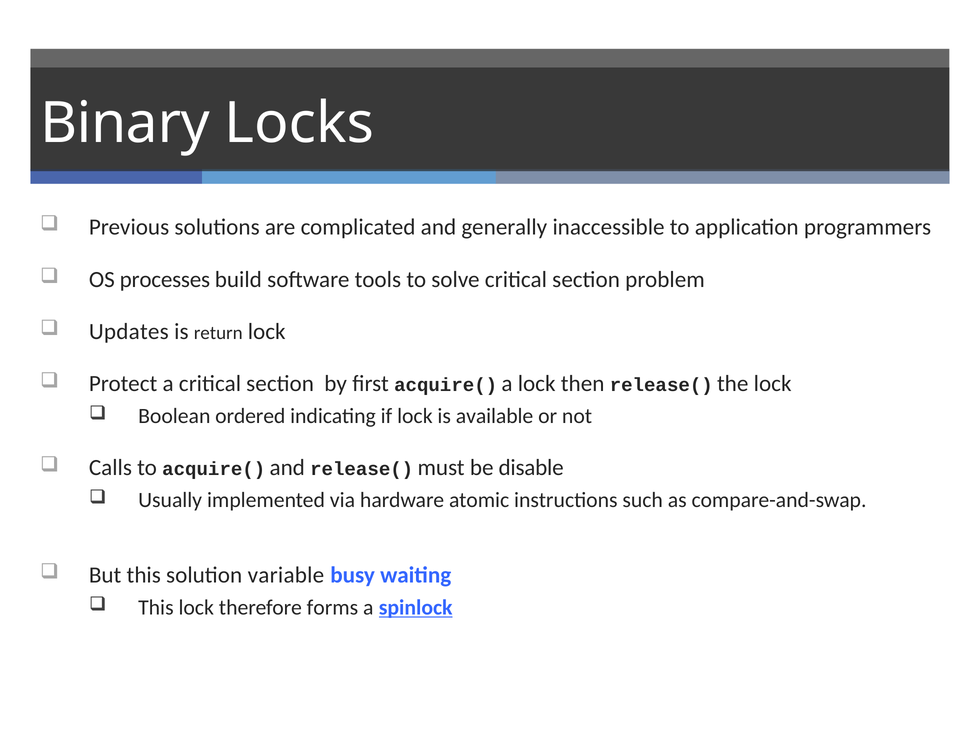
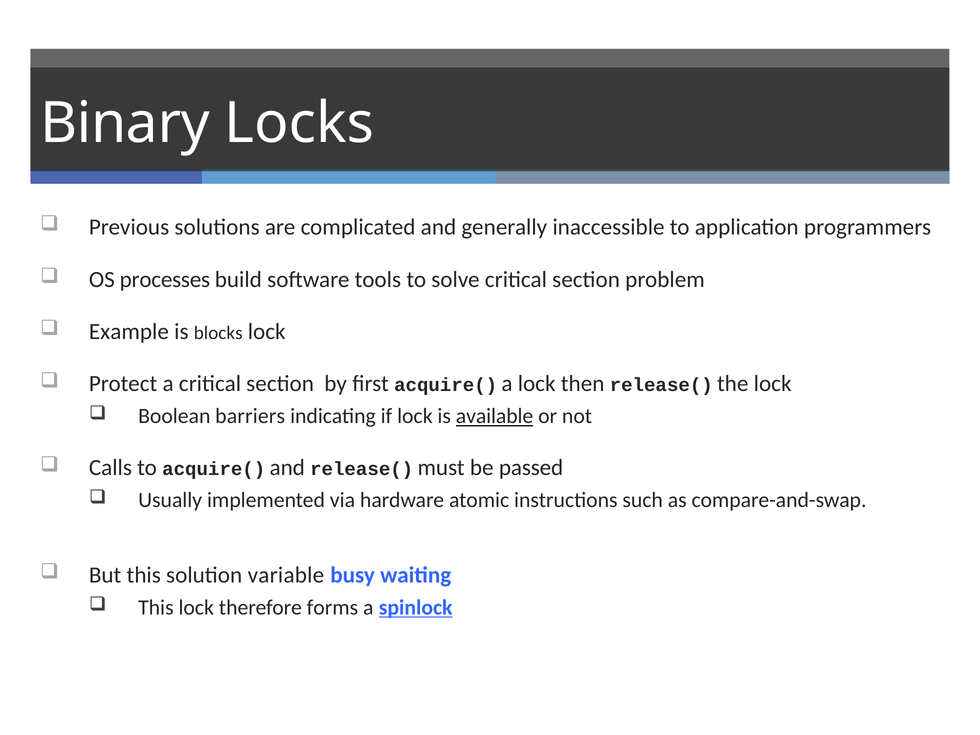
Updates: Updates -> Example
return: return -> blocks
ordered: ordered -> barriers
available underline: none -> present
disable: disable -> passed
